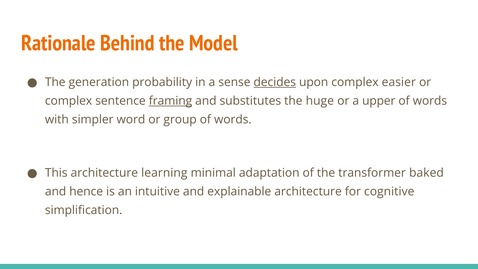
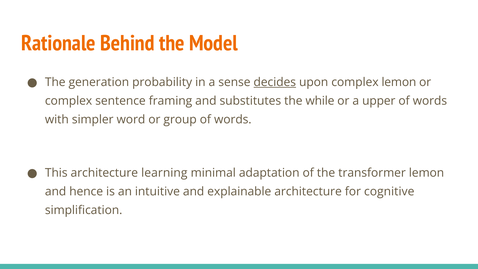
complex easier: easier -> lemon
framing underline: present -> none
huge: huge -> while
transformer baked: baked -> lemon
